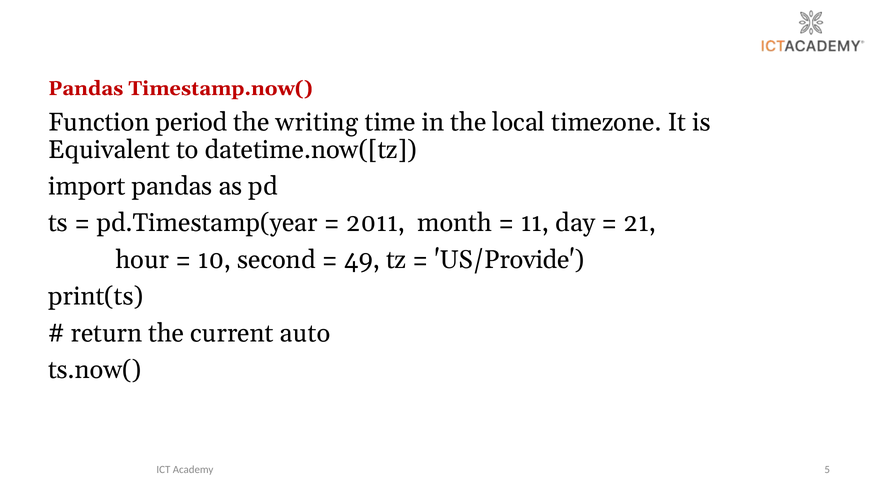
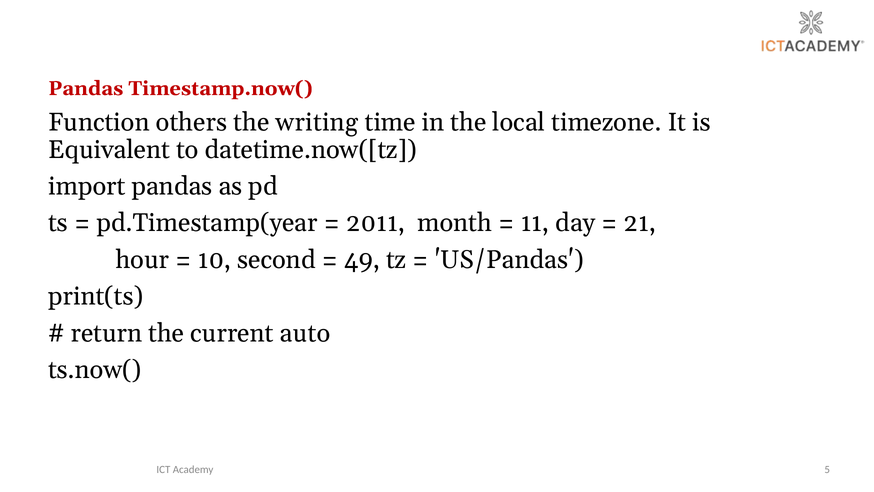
period: period -> others
US/Provide: US/Provide -> US/Pandas
